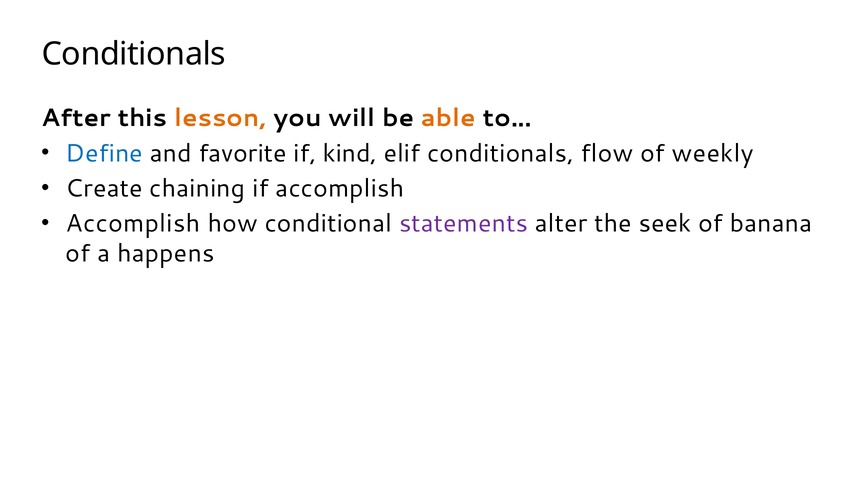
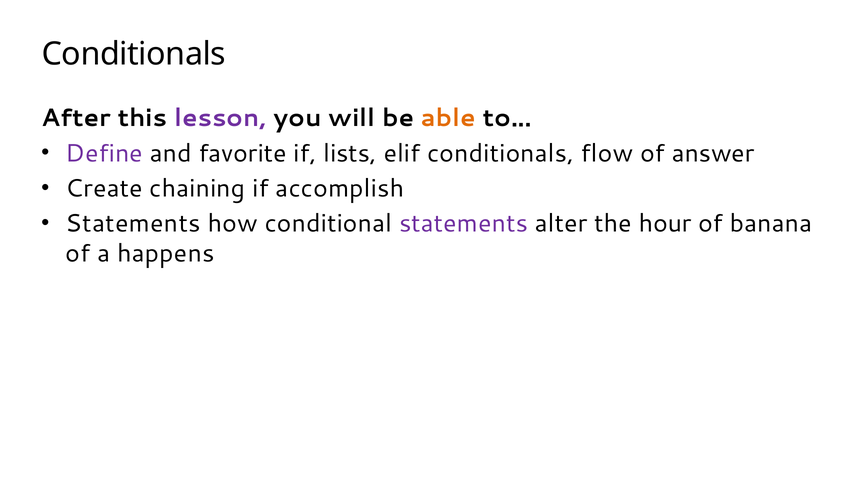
lesson colour: orange -> purple
Define colour: blue -> purple
kind: kind -> lists
weekly: weekly -> answer
Accomplish at (133, 224): Accomplish -> Statements
seek: seek -> hour
